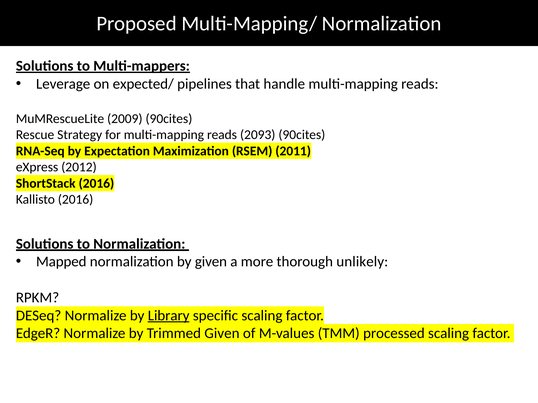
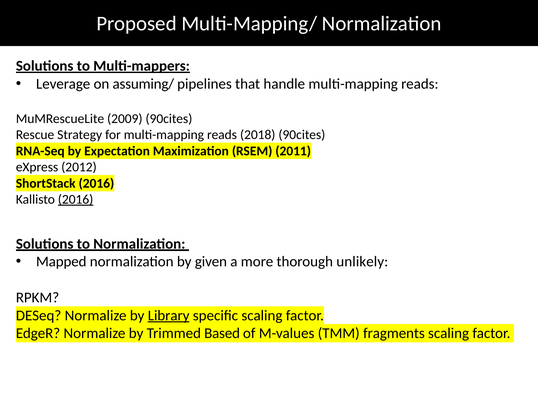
expected/: expected/ -> assuming/
2093: 2093 -> 2018
2016 at (76, 200) underline: none -> present
Trimmed Given: Given -> Based
processed: processed -> fragments
